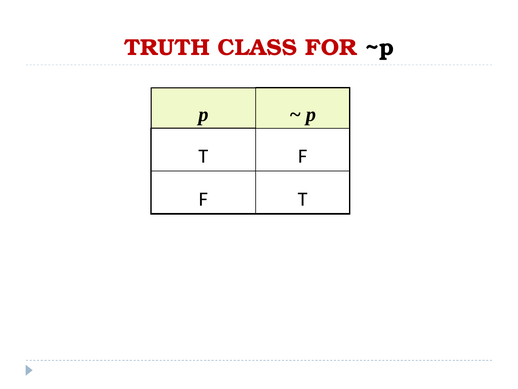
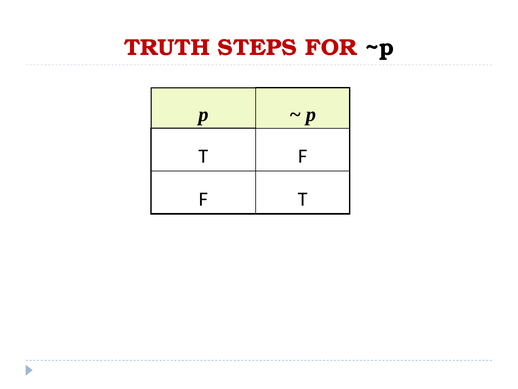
CLASS: CLASS -> STEPS
